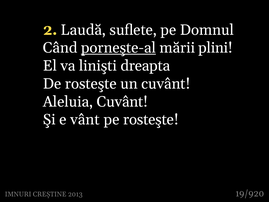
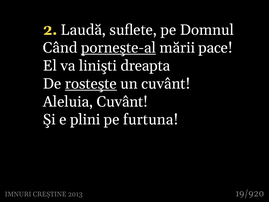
plini: plini -> pace
rosteşte at (91, 84) underline: none -> present
vânt: vânt -> plini
pe rosteşte: rosteşte -> furtuna
